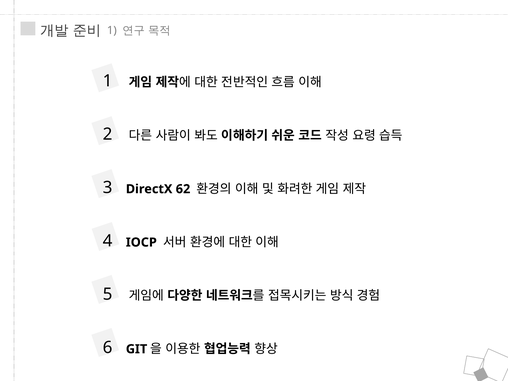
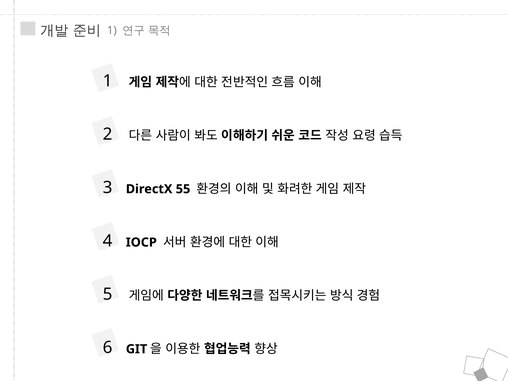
62: 62 -> 55
